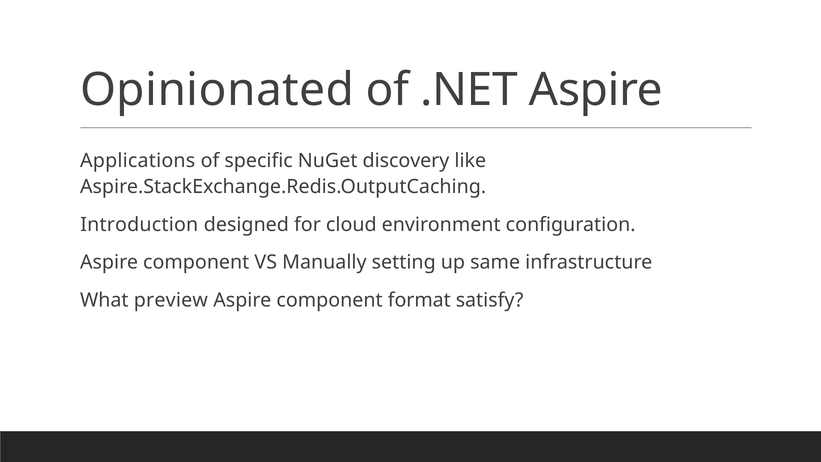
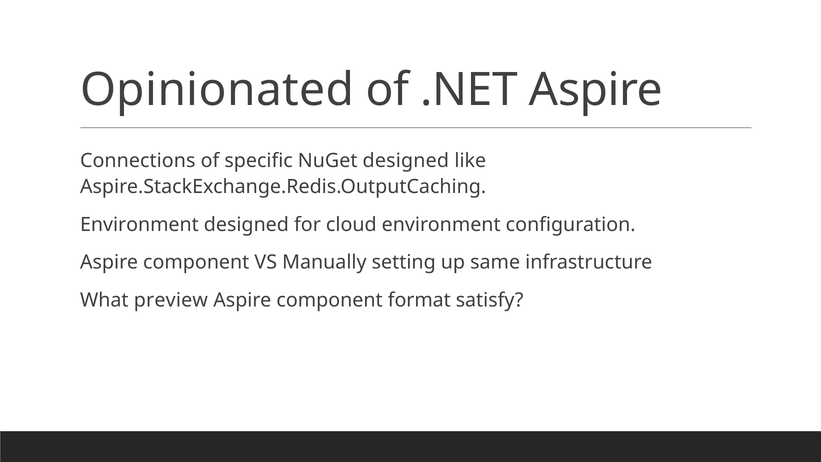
Applications: Applications -> Connections
NuGet discovery: discovery -> designed
Introduction at (139, 224): Introduction -> Environment
